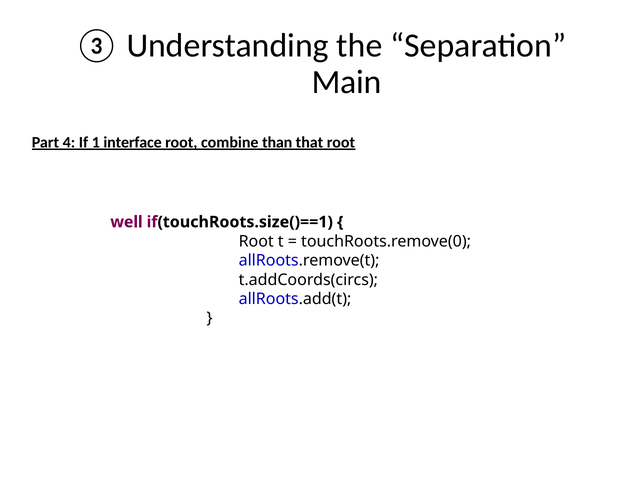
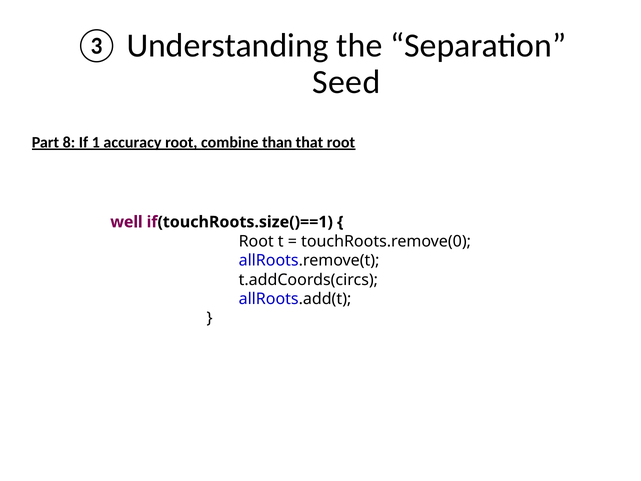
Main: Main -> Seed
4: 4 -> 8
interface: interface -> accuracy
